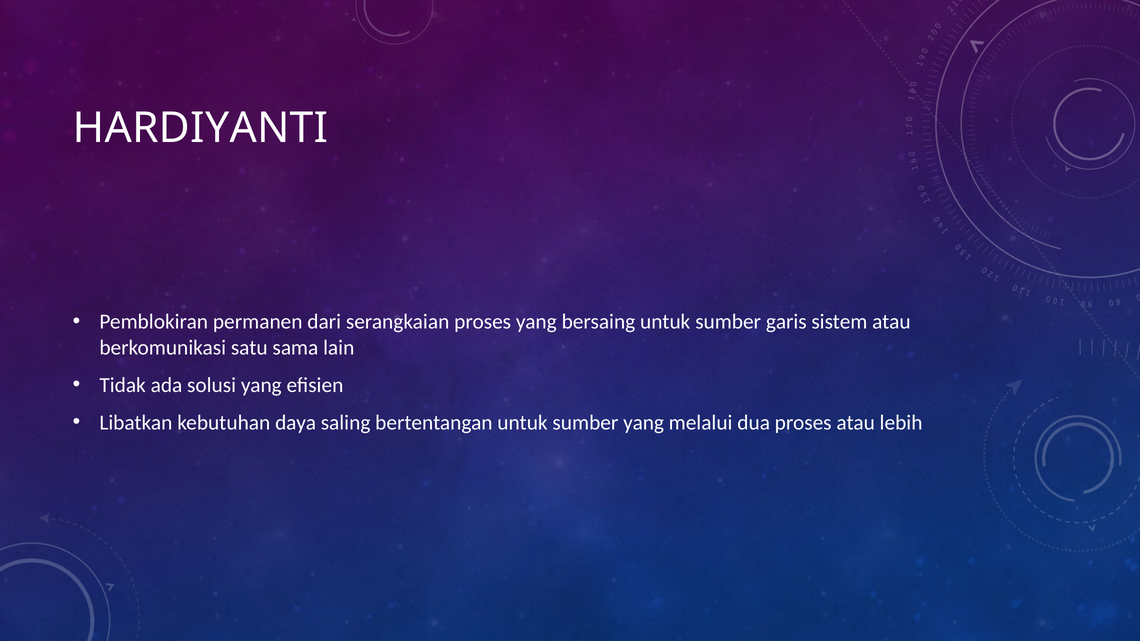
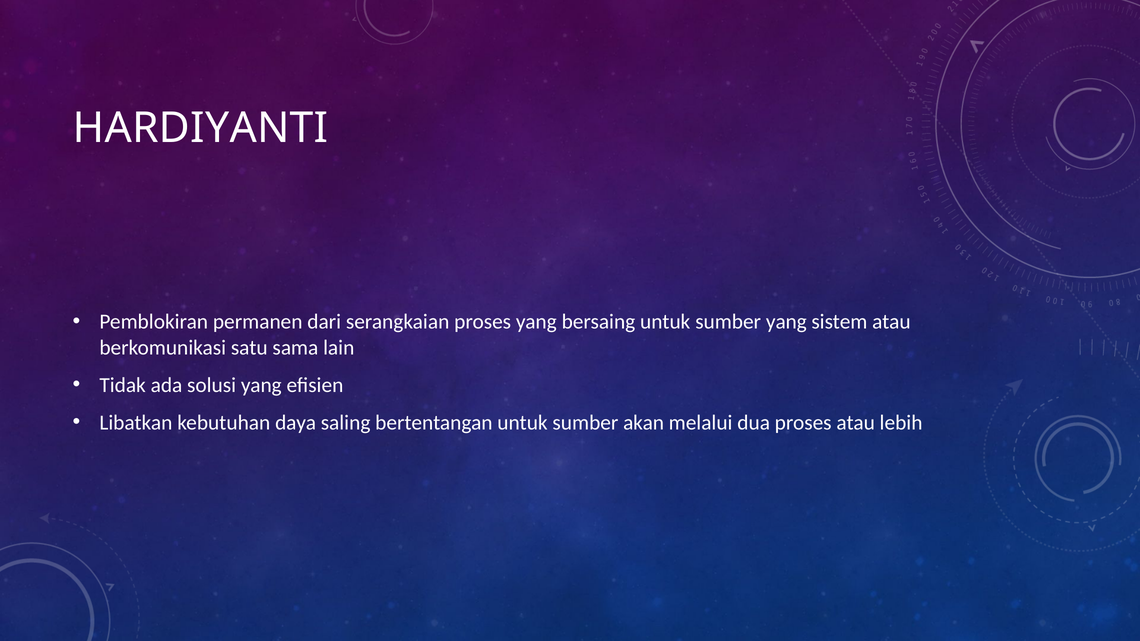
sumber garis: garis -> yang
sumber yang: yang -> akan
